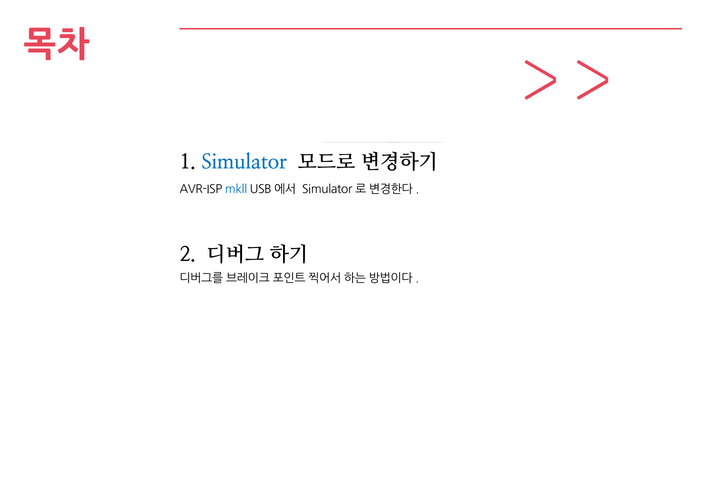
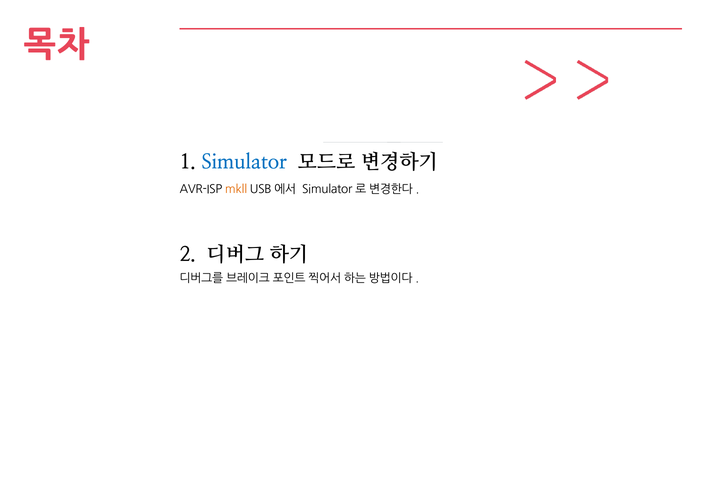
mkll colour: blue -> orange
